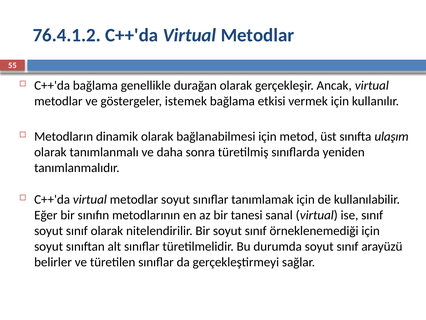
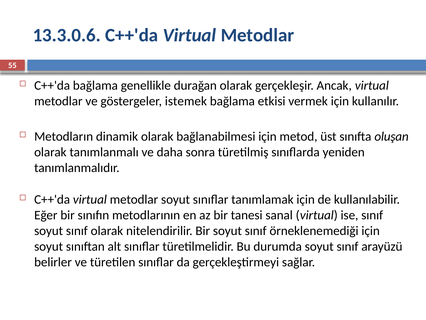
76.4.1.2: 76.4.1.2 -> 13.3.0.6
ulaşım: ulaşım -> oluşan
